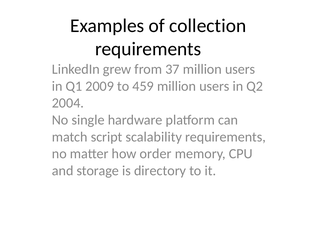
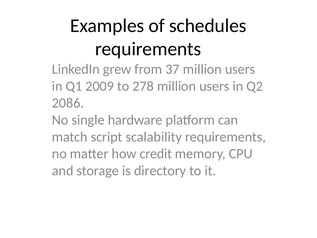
collection: collection -> schedules
459: 459 -> 278
2004: 2004 -> 2086
order: order -> credit
